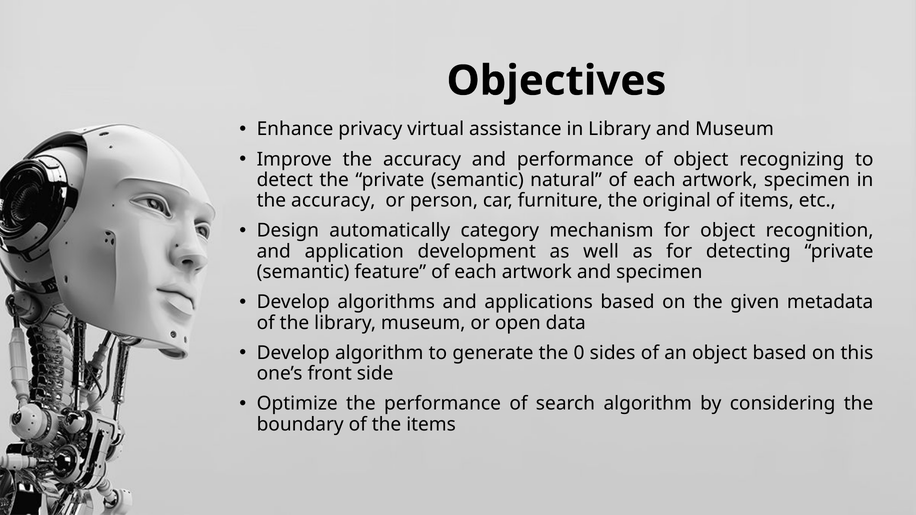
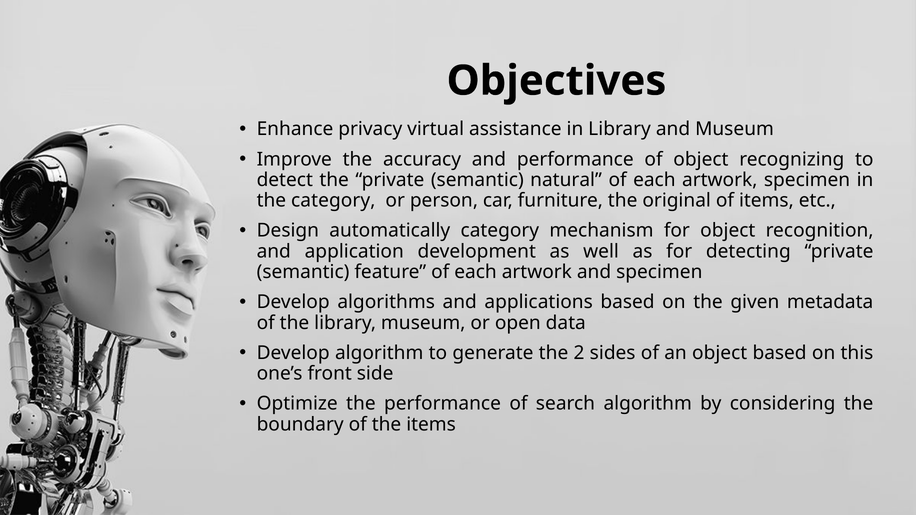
accuracy at (333, 201): accuracy -> category
0: 0 -> 2
